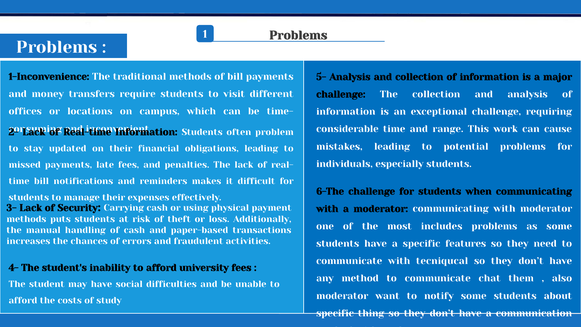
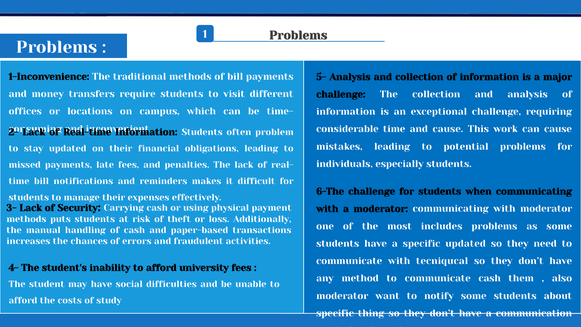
and range: range -> cause
specific features: features -> updated
communicate chat: chat -> cash
